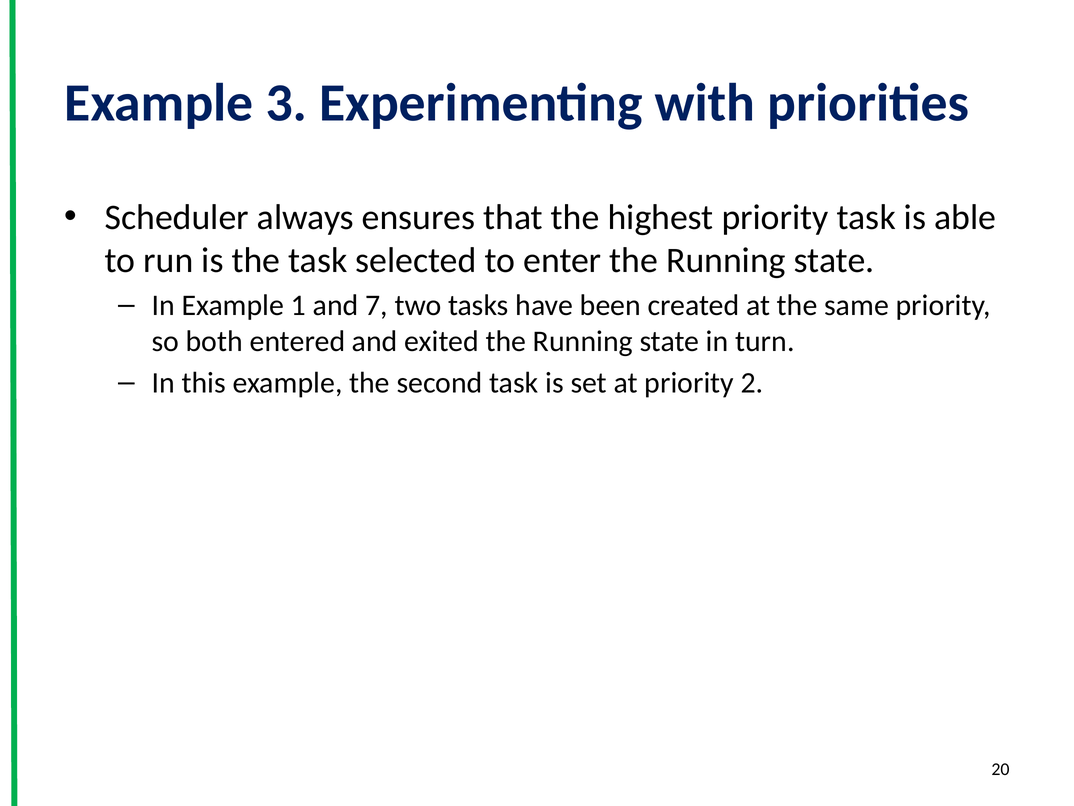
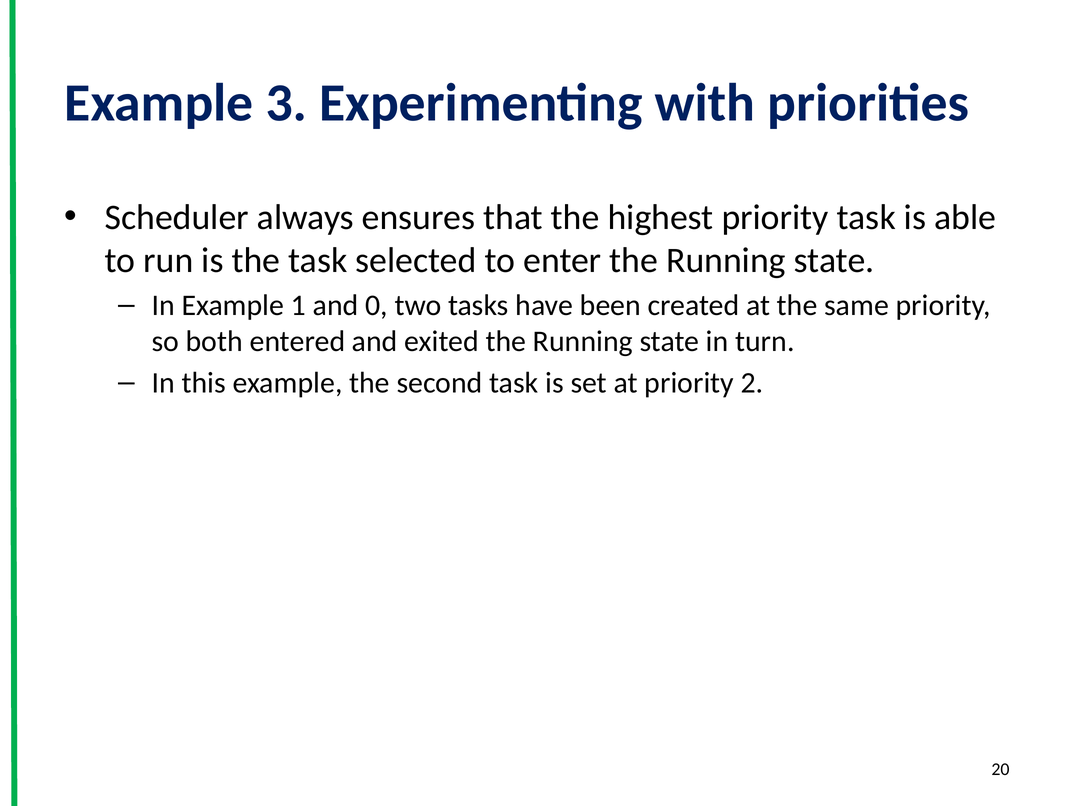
7: 7 -> 0
